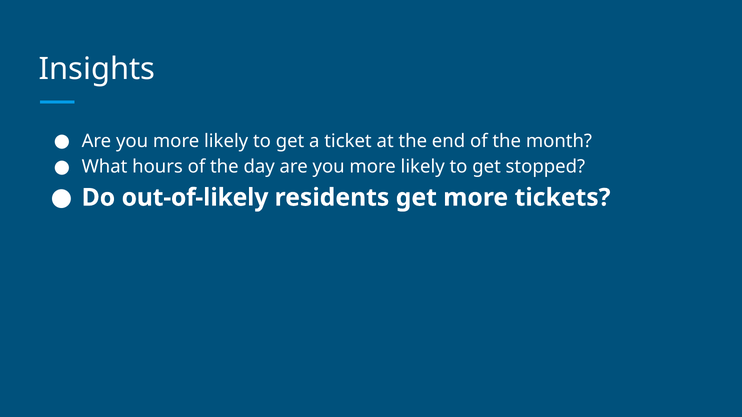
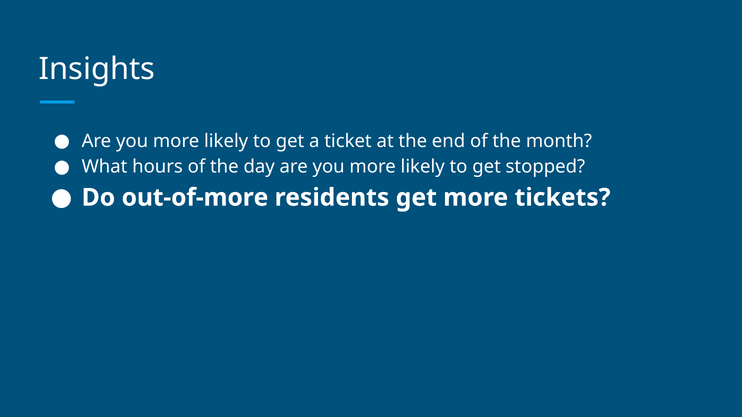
out-of-likely: out-of-likely -> out-of-more
